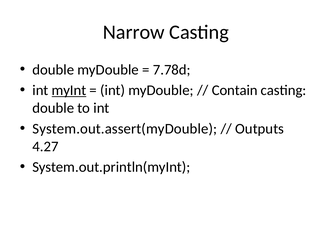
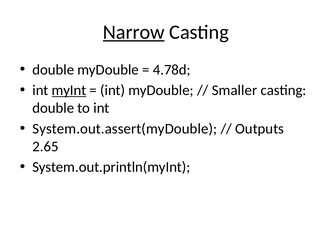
Narrow underline: none -> present
7.78d: 7.78d -> 4.78d
Contain: Contain -> Smaller
4.27: 4.27 -> 2.65
